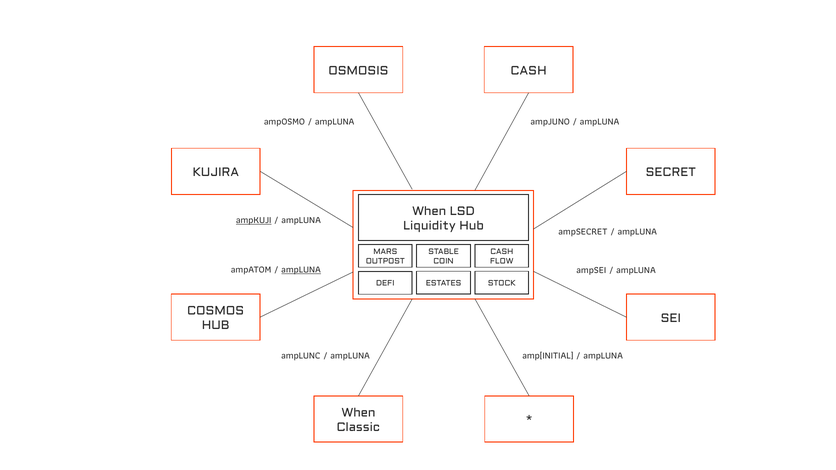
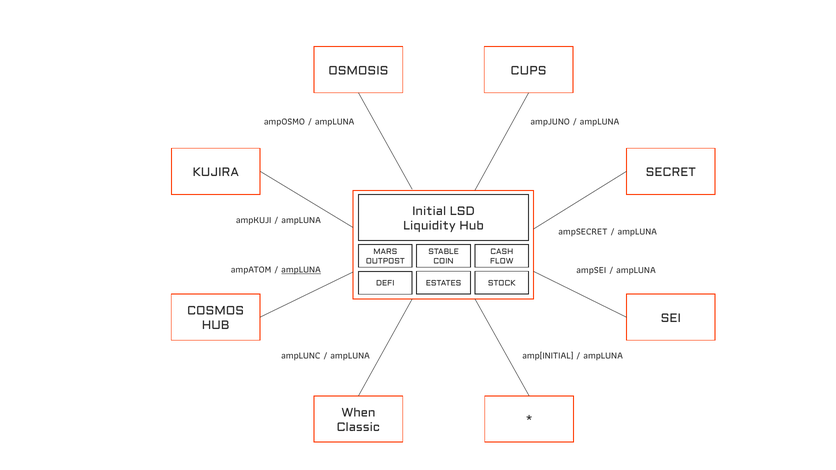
OSMOSIS CASH: CASH -> CUPS
When at (429, 211): When -> Initial
ampKUJI underline: present -> none
